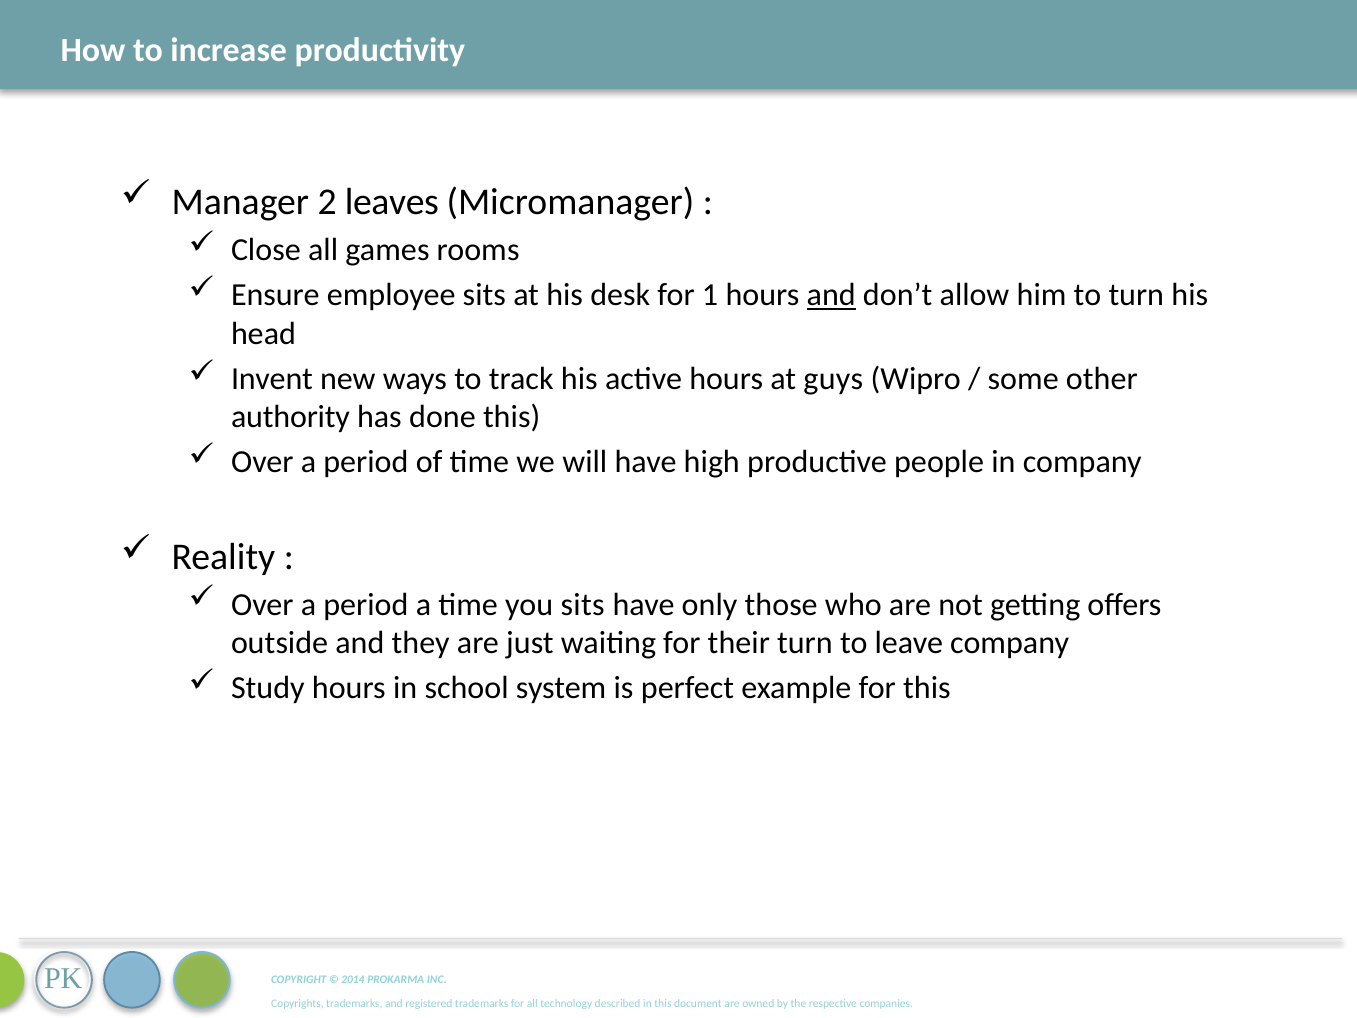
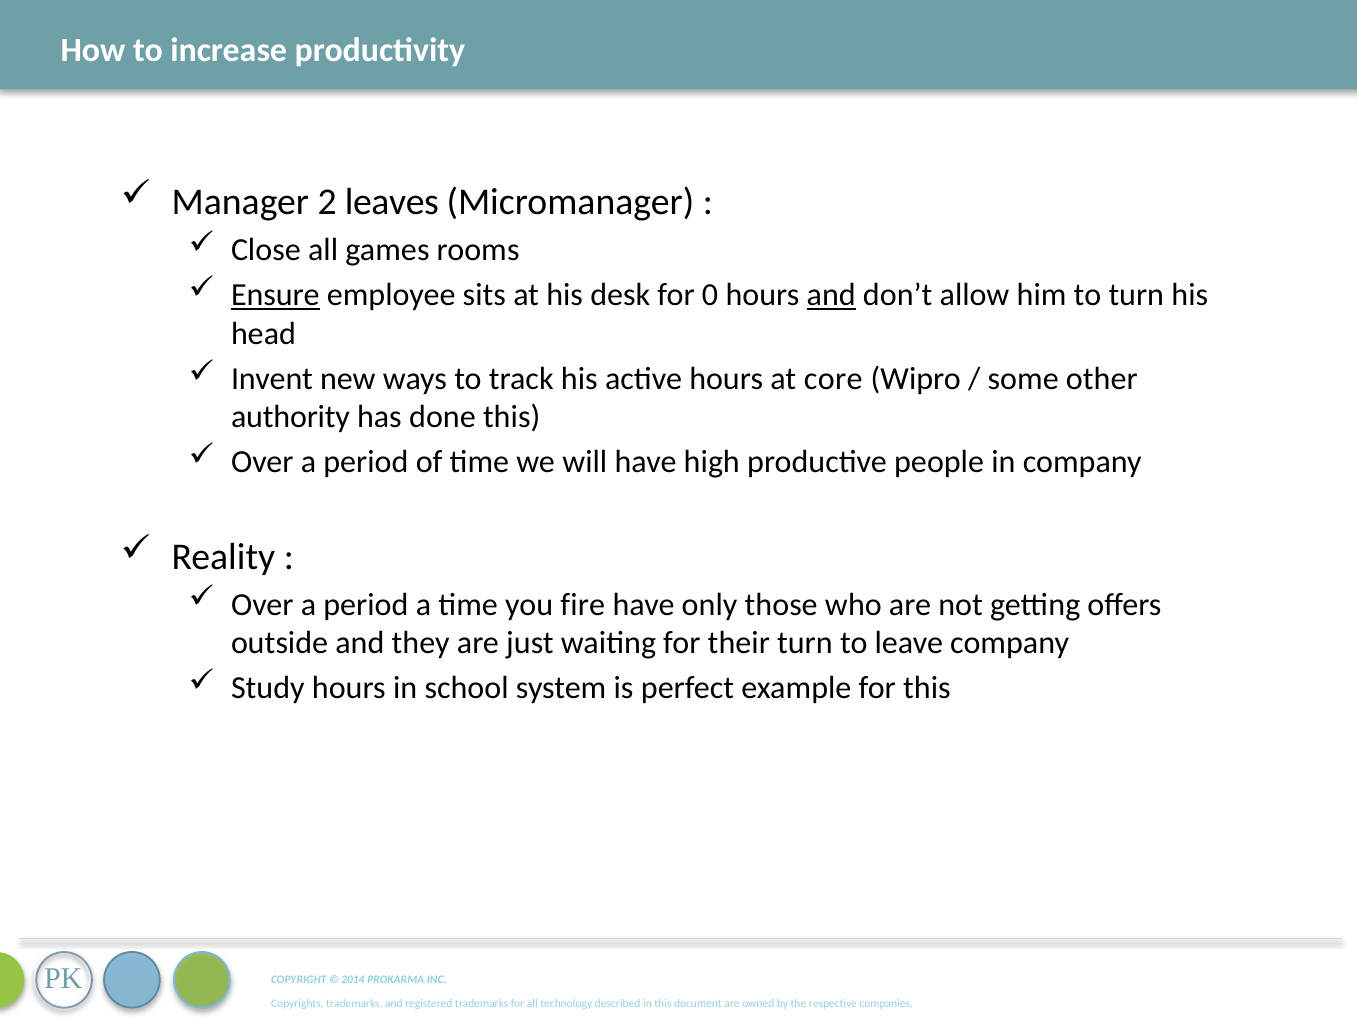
Ensure underline: none -> present
1: 1 -> 0
guys: guys -> core
you sits: sits -> fire
